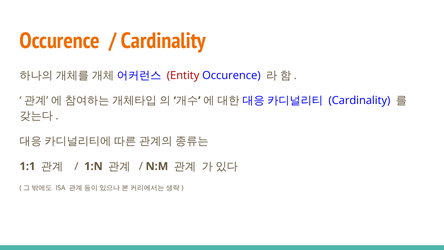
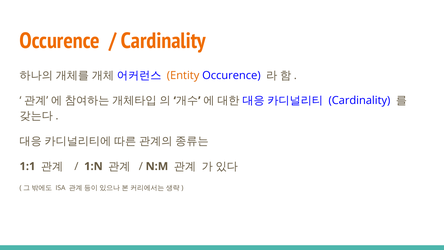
Entity colour: red -> orange
